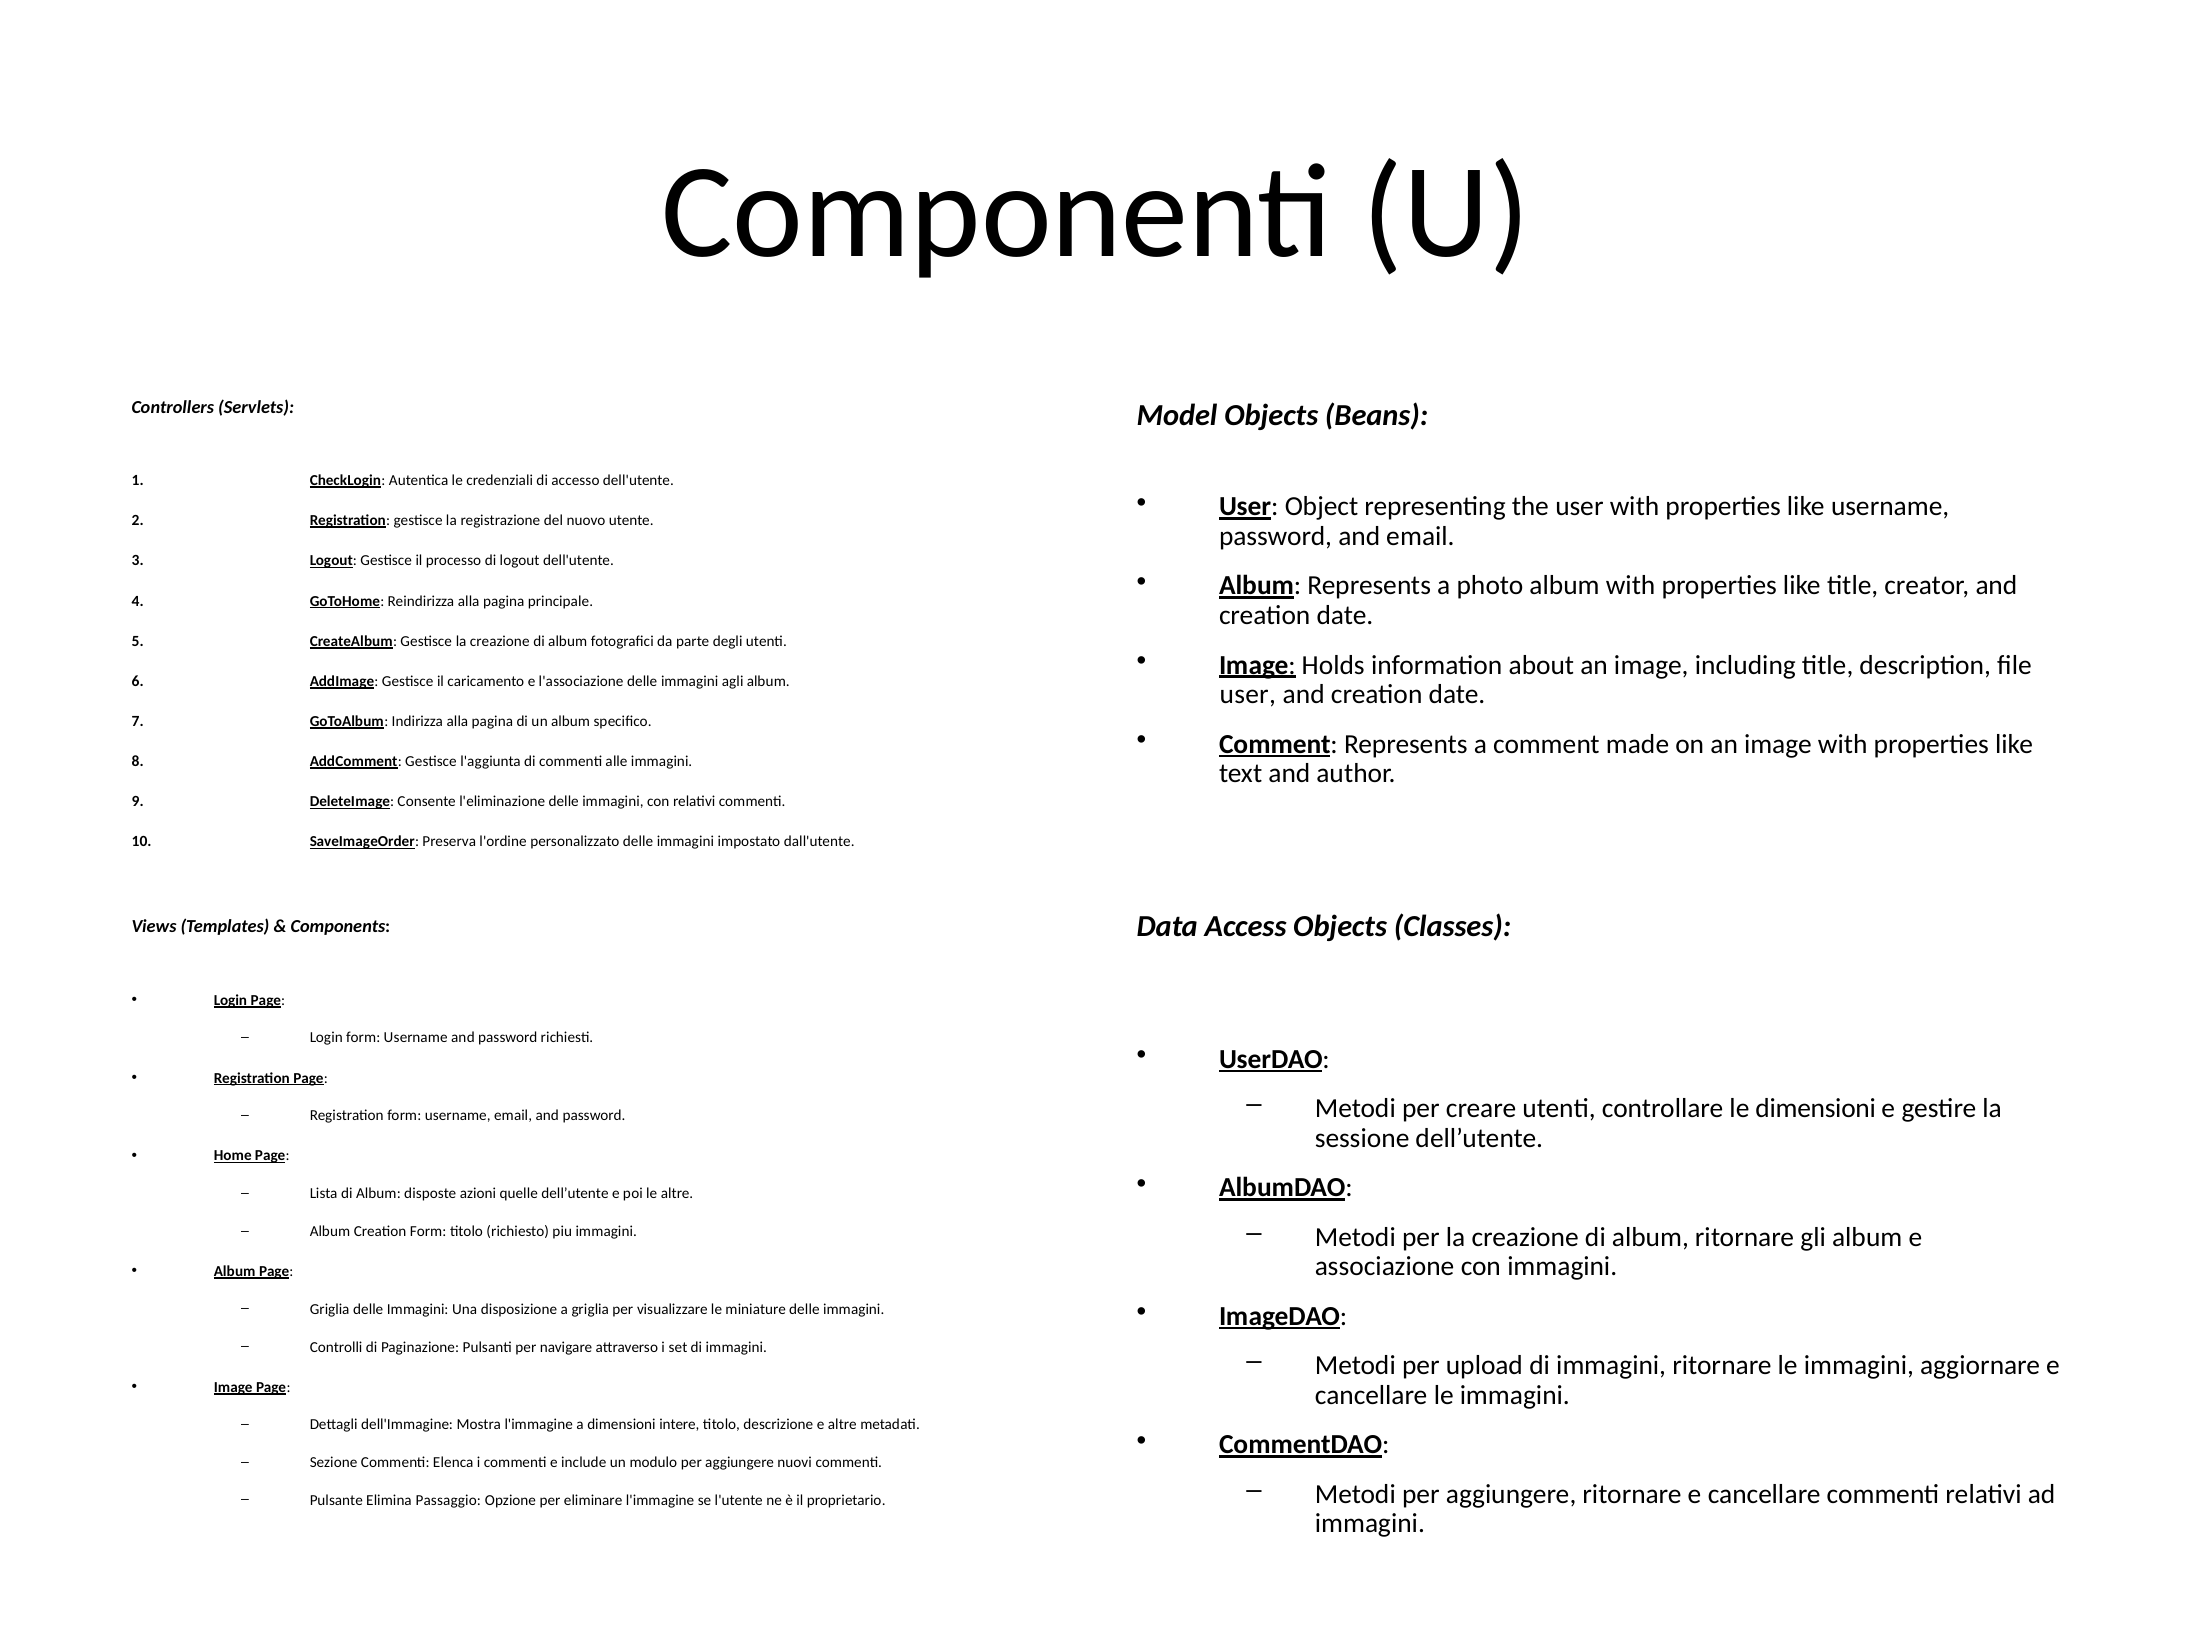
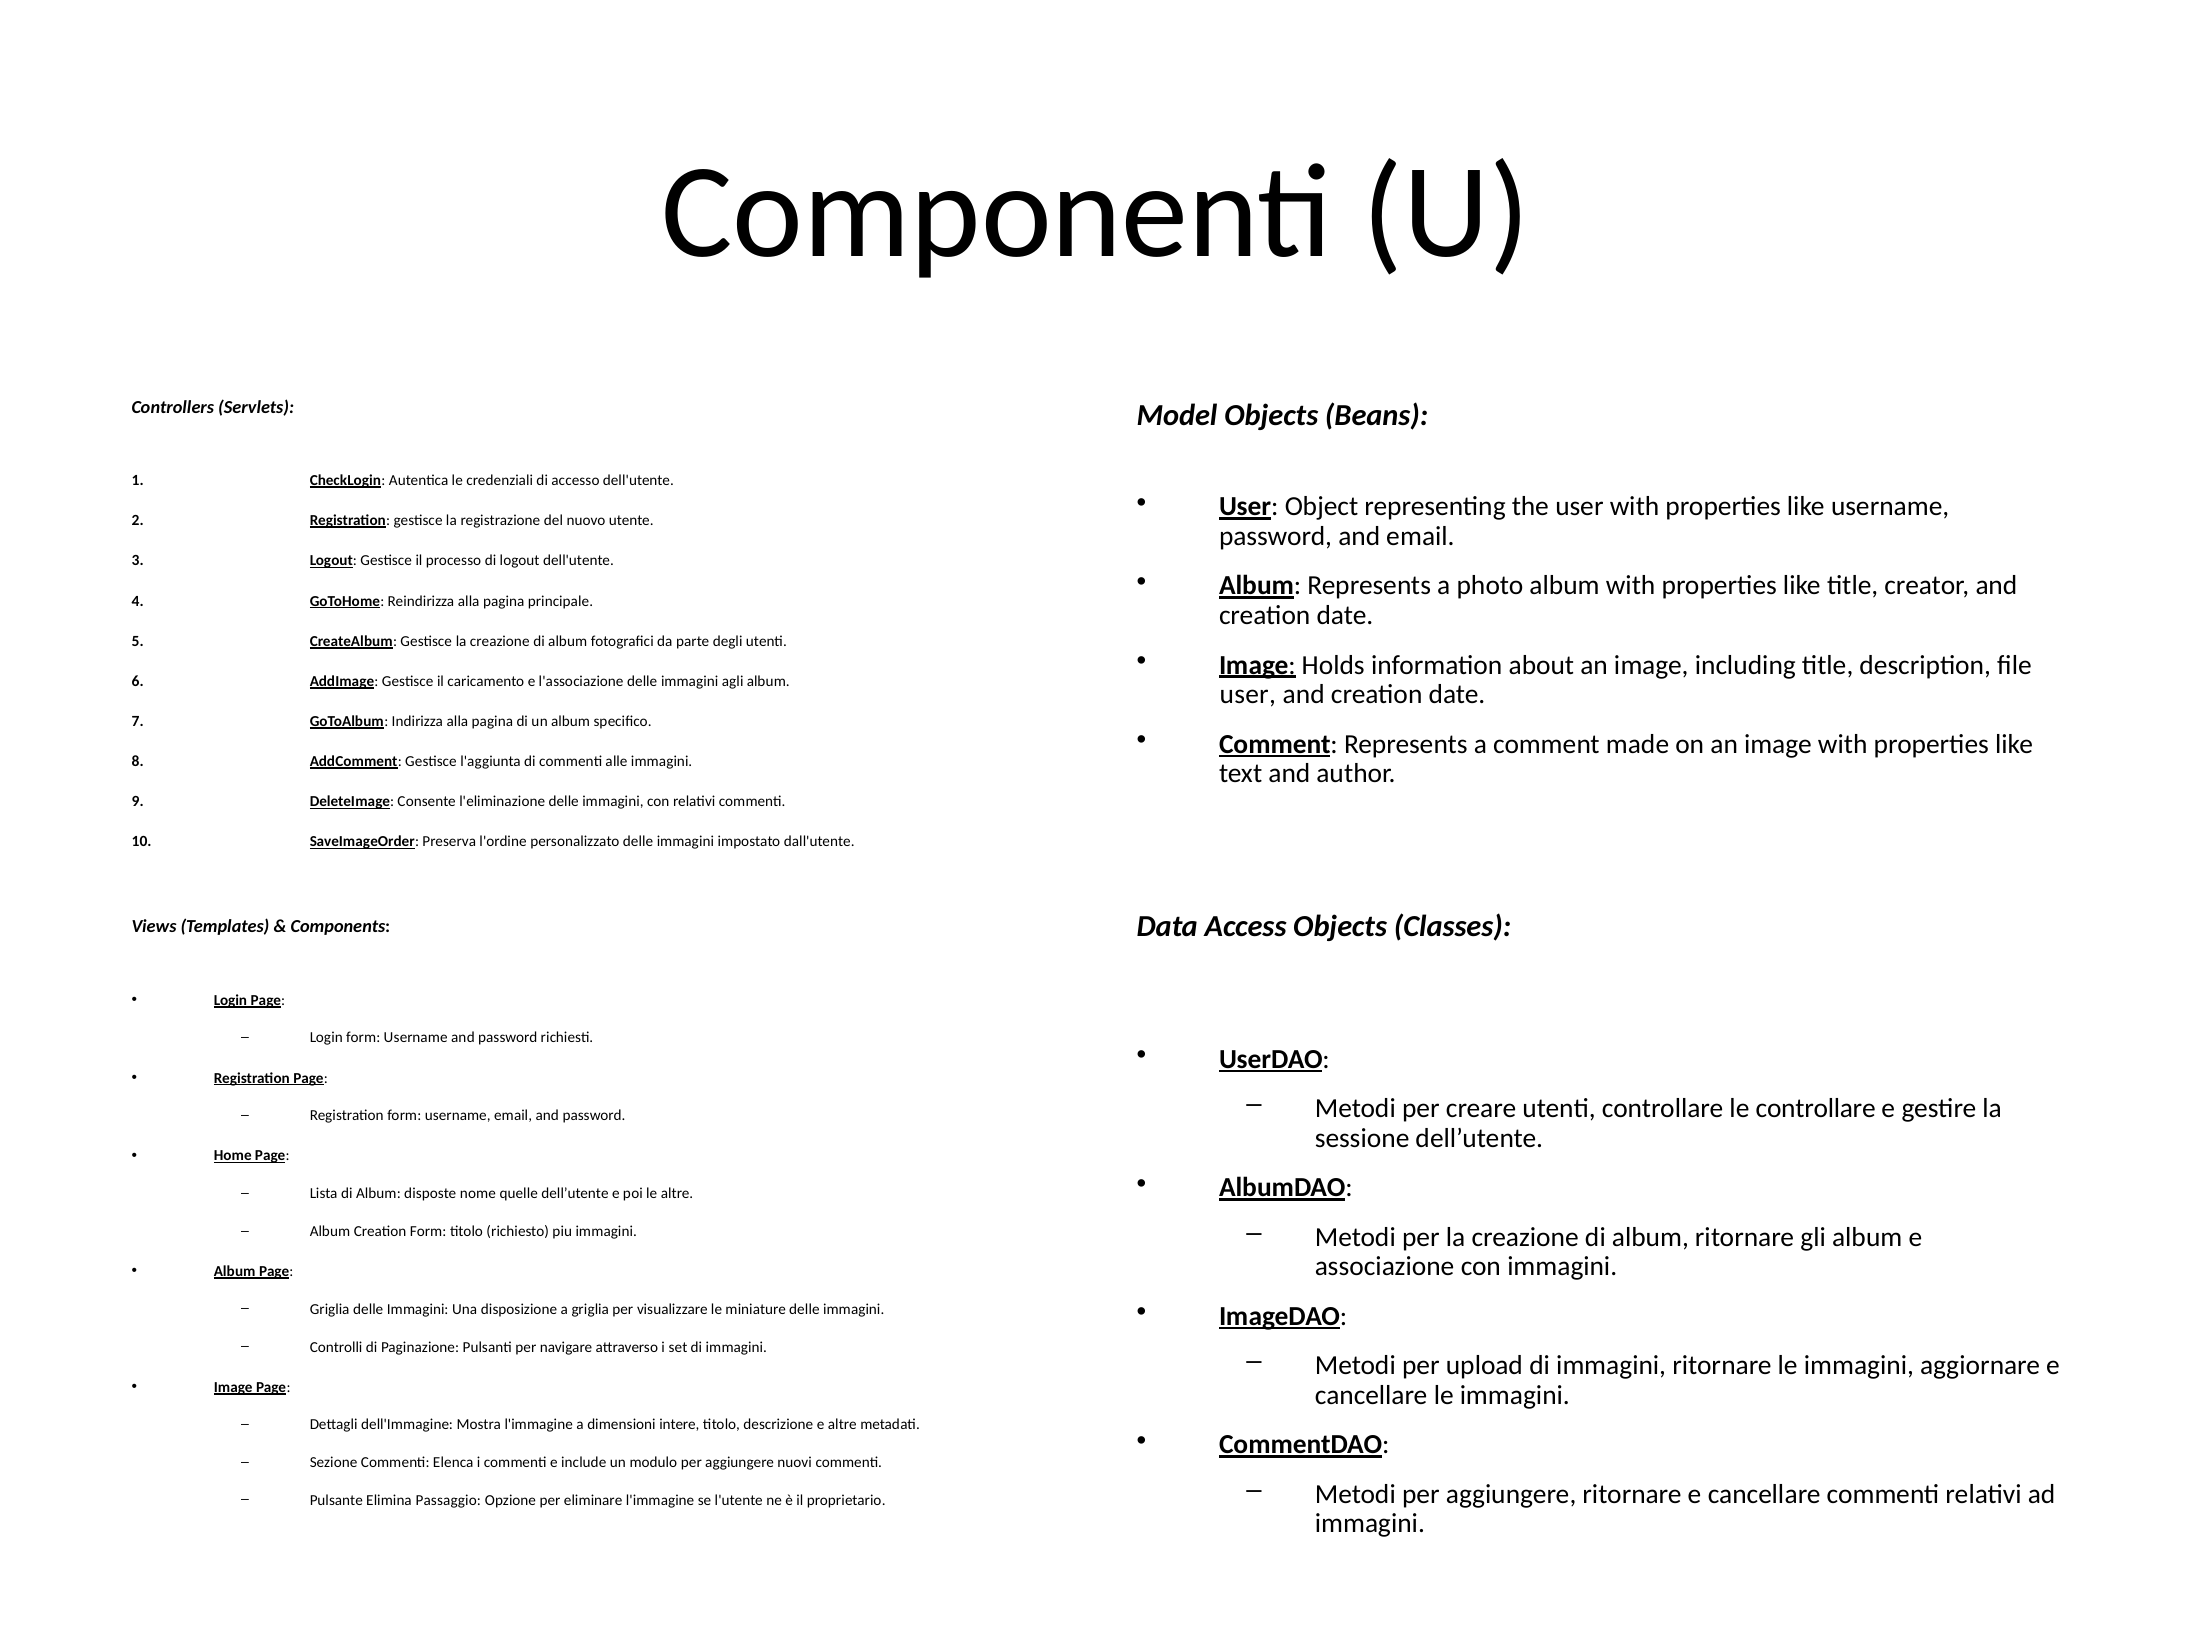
le dimensioni: dimensioni -> controllare
azioni: azioni -> nome
